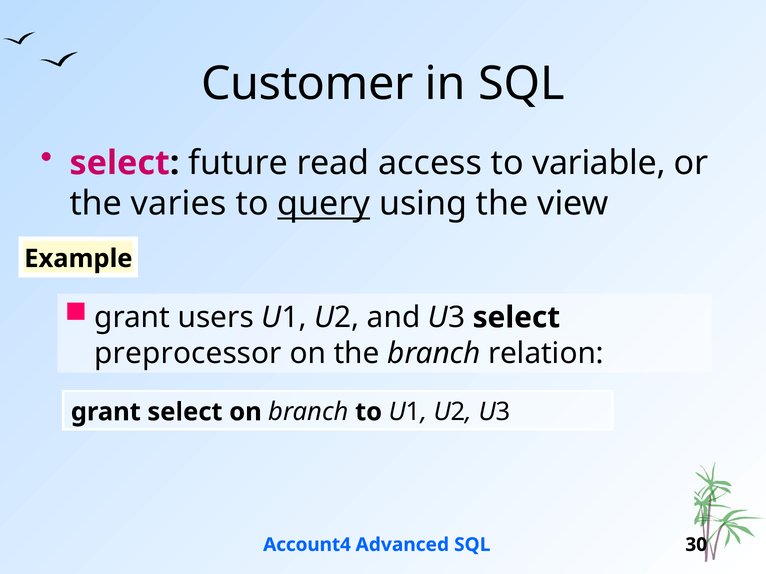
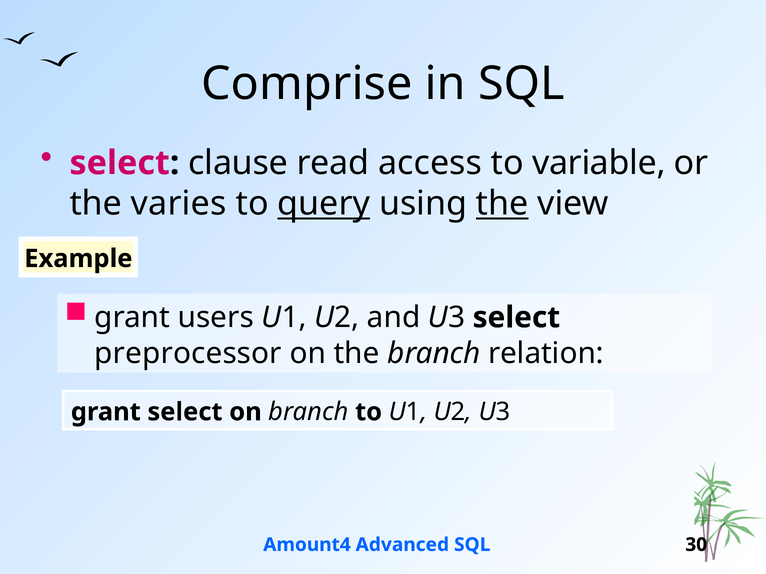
Customer: Customer -> Comprise
future: future -> clause
the at (502, 204) underline: none -> present
Account4: Account4 -> Amount4
